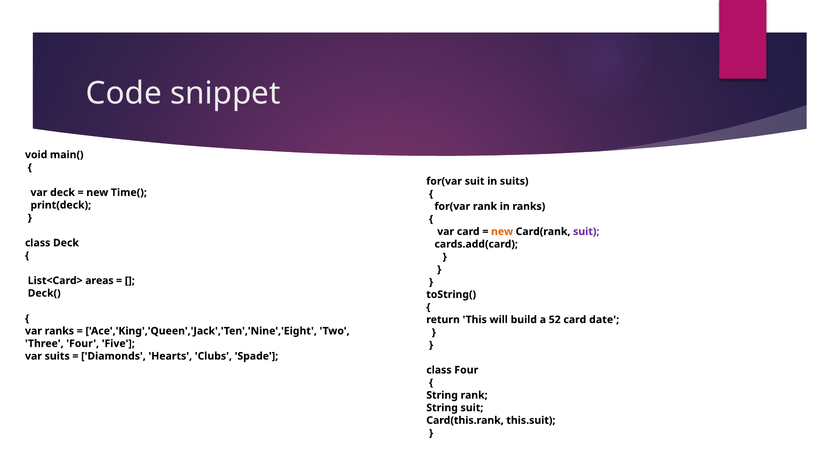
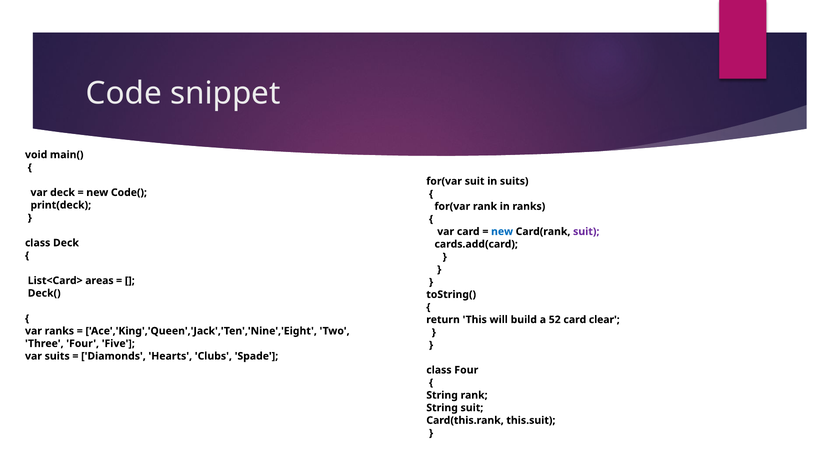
Time(: Time( -> Code(
new at (502, 232) colour: orange -> blue
date: date -> clear
